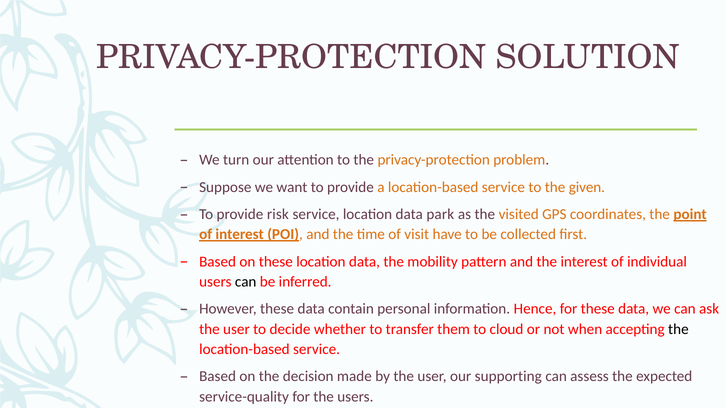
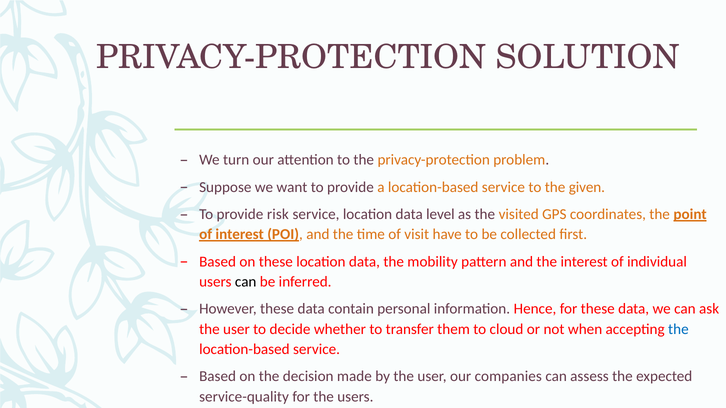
park: park -> level
the at (678, 329) colour: black -> blue
supporting: supporting -> companies
